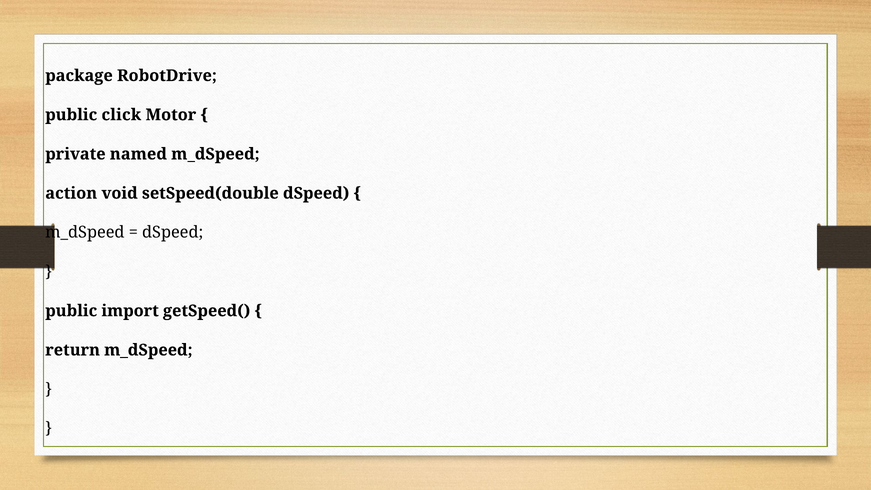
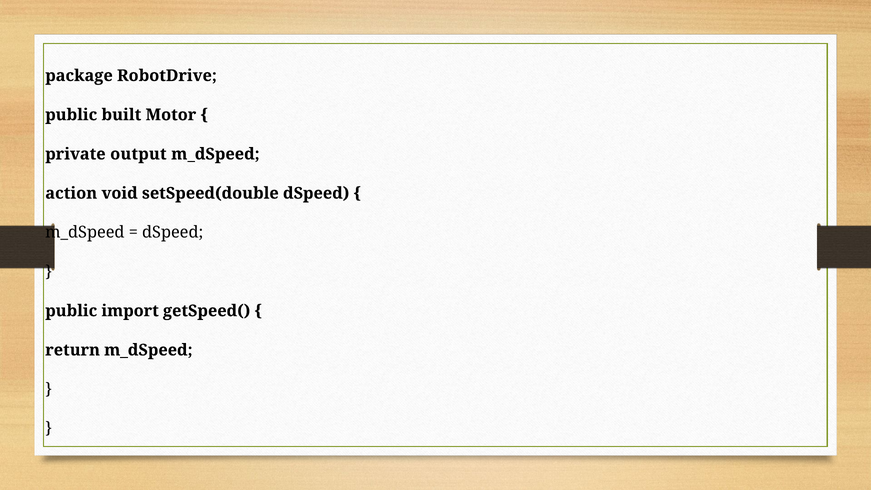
click: click -> built
named: named -> output
